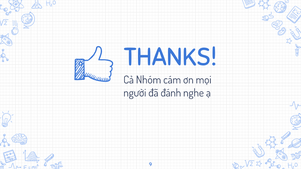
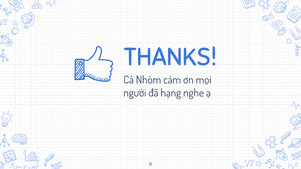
đánh: đánh -> hạng
